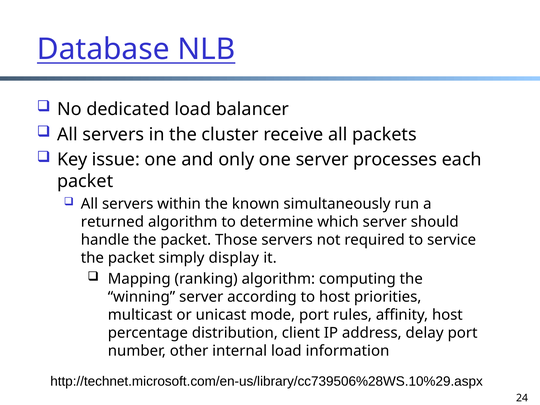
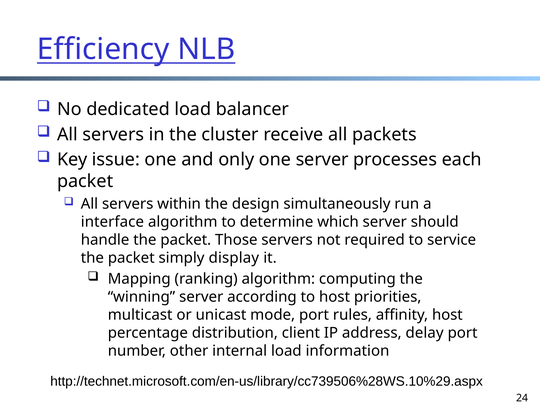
Database: Database -> Efficiency
known: known -> design
returned: returned -> interface
